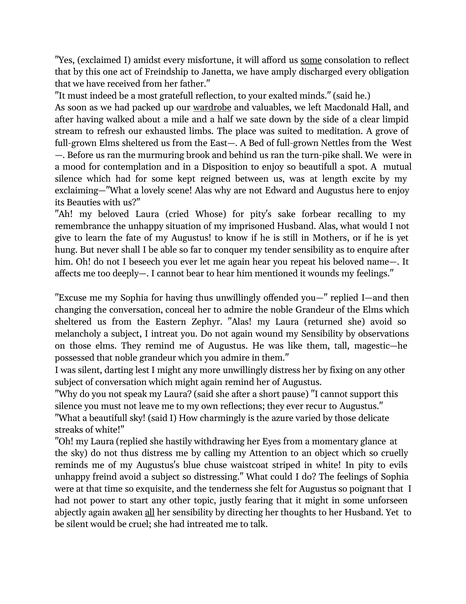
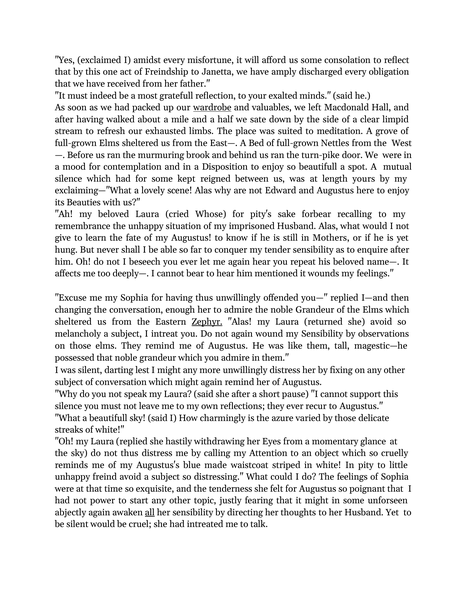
some at (311, 60) underline: present -> none
turn-pike shall: shall -> door
excite: excite -> yours
conceal: conceal -> enough
Zephyr underline: none -> present
chuse: chuse -> made
evils: evils -> little
